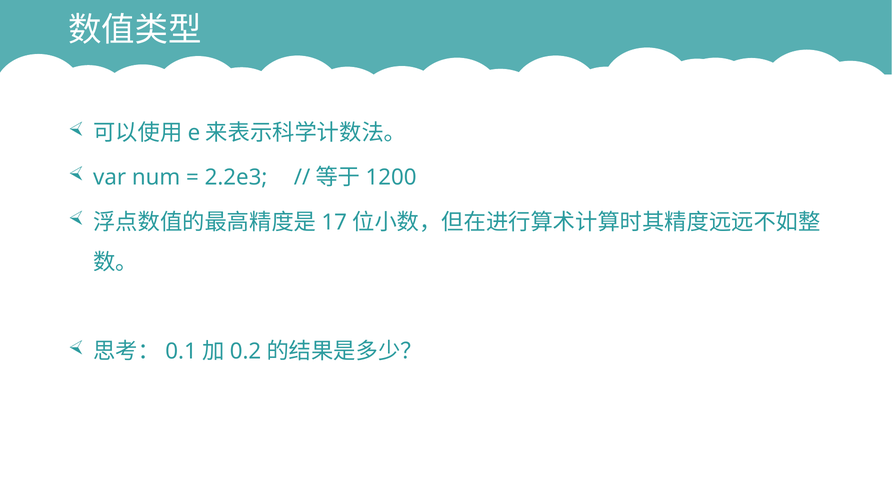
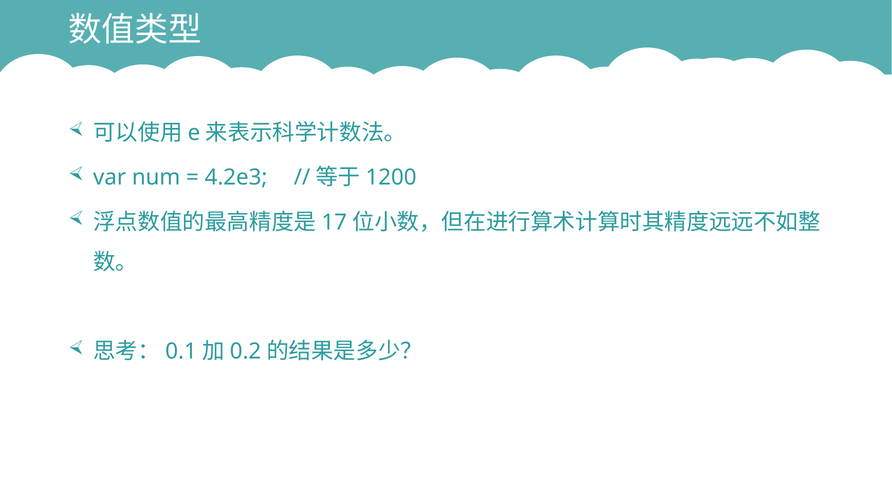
2.2e3: 2.2e3 -> 4.2e3
